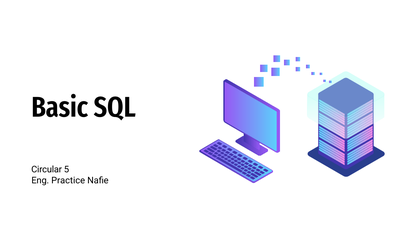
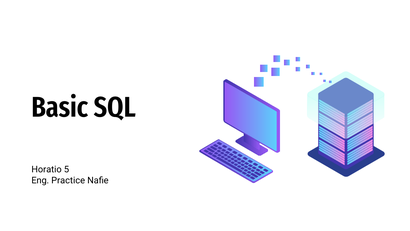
Circular: Circular -> Horatio
